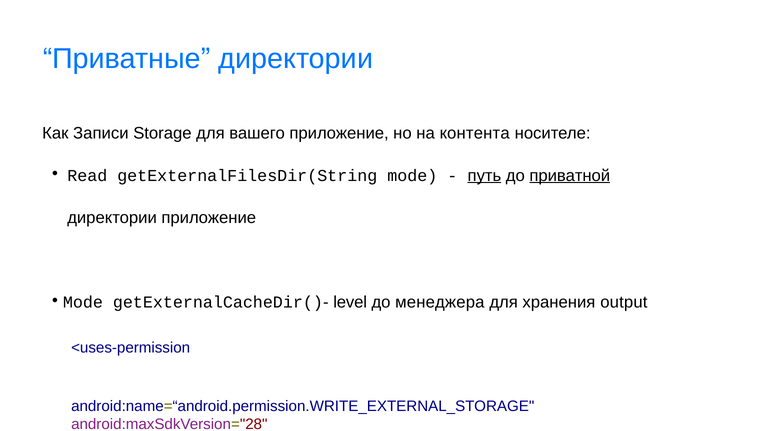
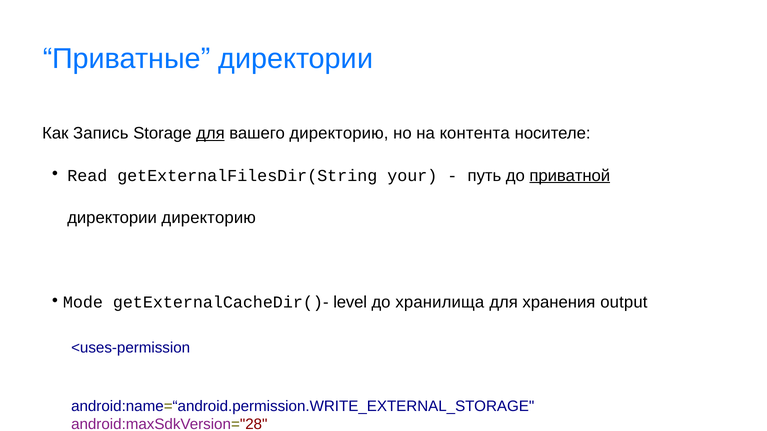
Записи: Записи -> Запись
для at (210, 133) underline: none -> present
вашего приложение: приложение -> директорию
getExternalFilesDir(String mode: mode -> your
путь underline: present -> none
директории приложение: приложение -> директорию
менеджера: менеджера -> хранилища
